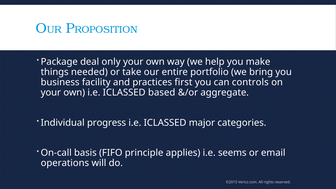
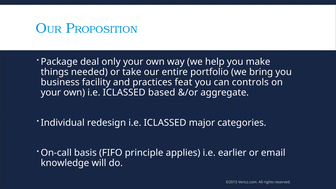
first: first -> feat
progress: progress -> redesign
seems: seems -> earlier
operations: operations -> knowledge
